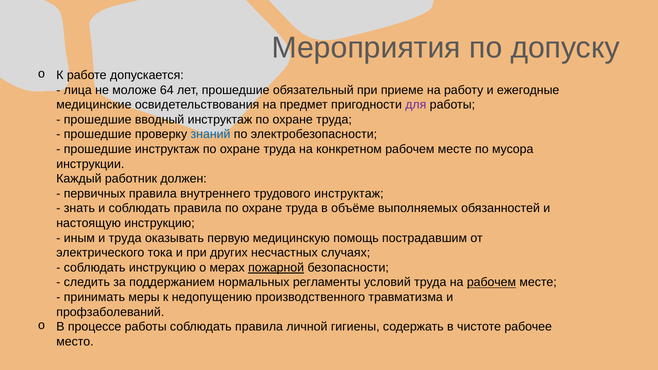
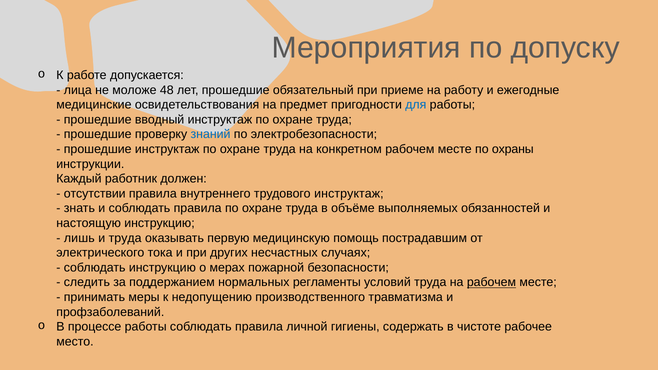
64: 64 -> 48
для colour: purple -> blue
мусора: мусора -> охраны
первичных: первичных -> отсутствии
иным: иным -> лишь
пожарной underline: present -> none
